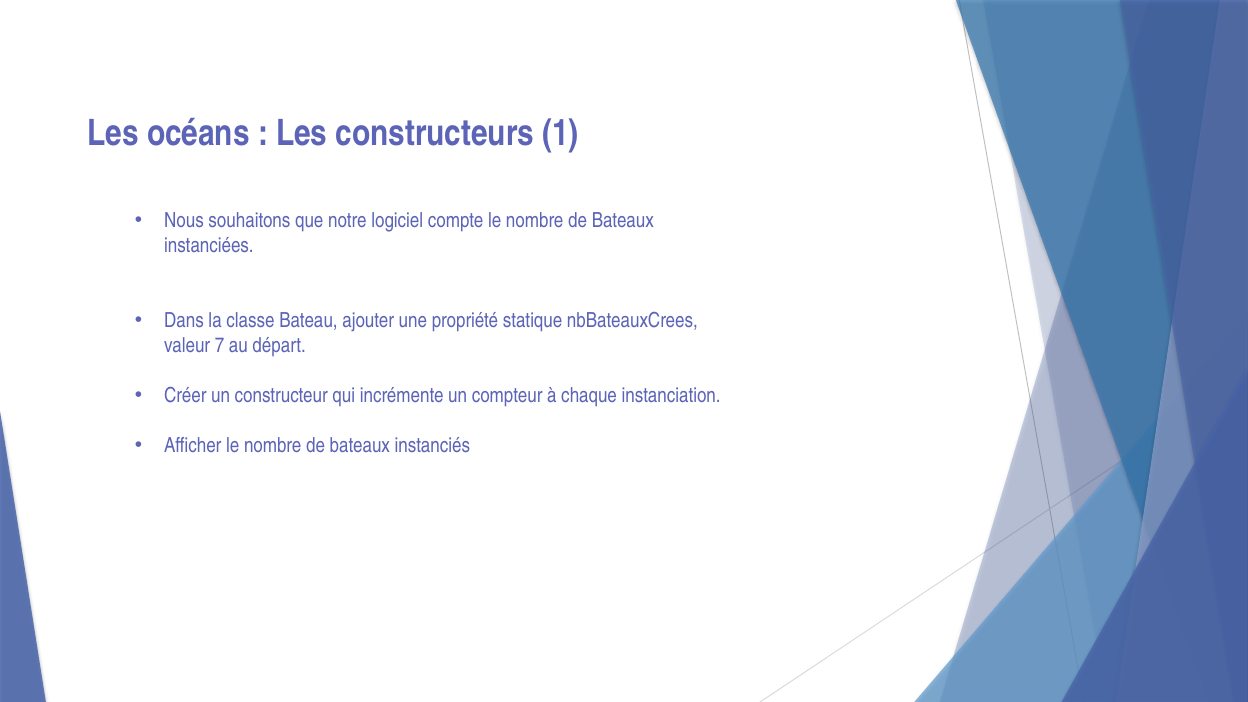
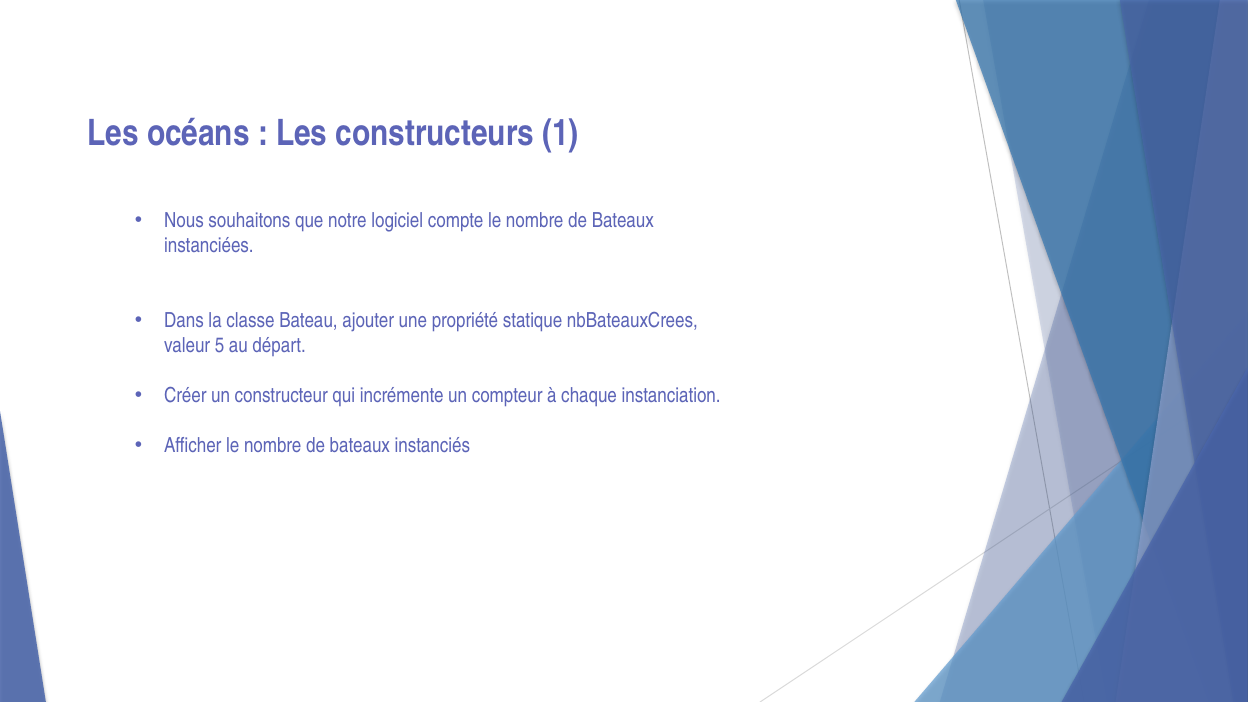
7: 7 -> 5
